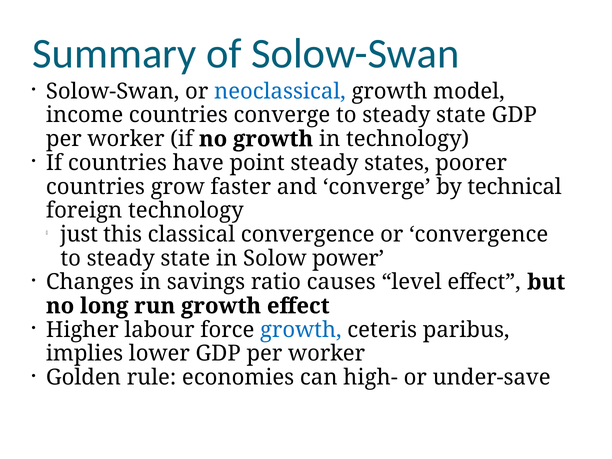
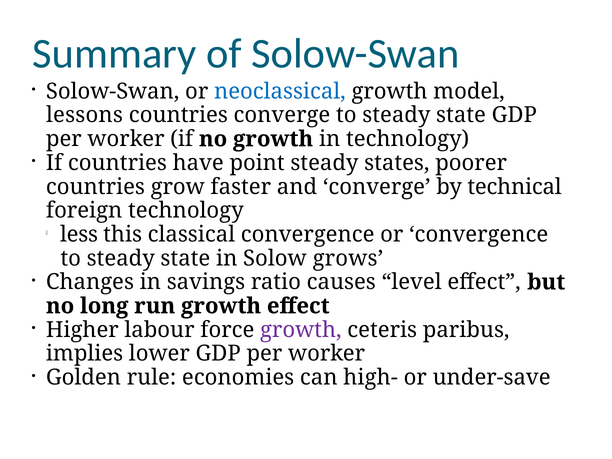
income: income -> lessons
just: just -> less
power: power -> grows
growth at (301, 330) colour: blue -> purple
